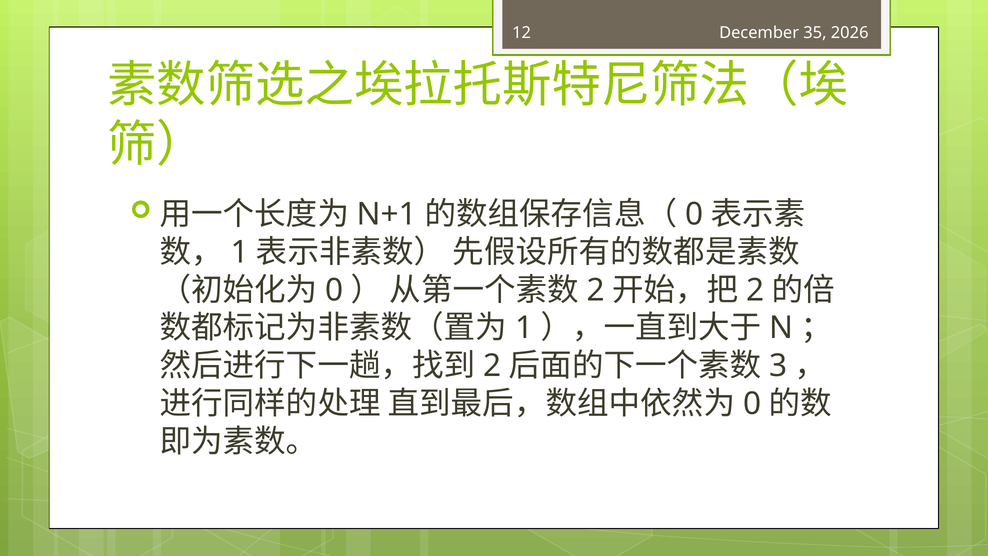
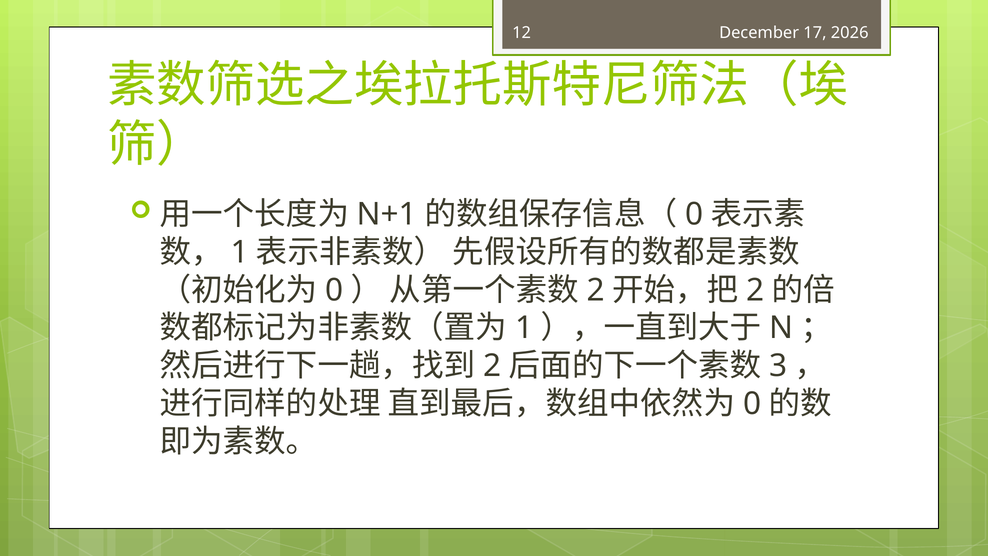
35: 35 -> 17
